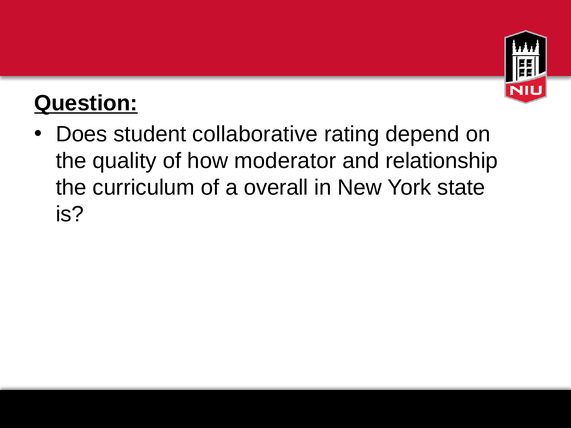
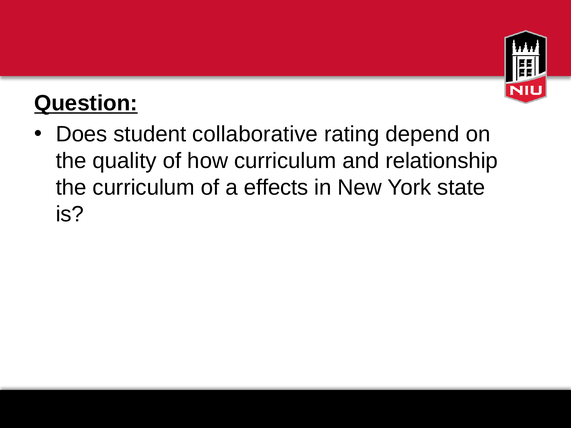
how moderator: moderator -> curriculum
overall: overall -> effects
